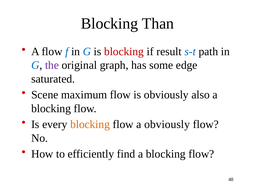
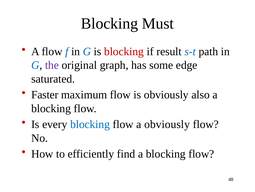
Than: Than -> Must
Scene: Scene -> Faster
blocking at (90, 124) colour: orange -> blue
